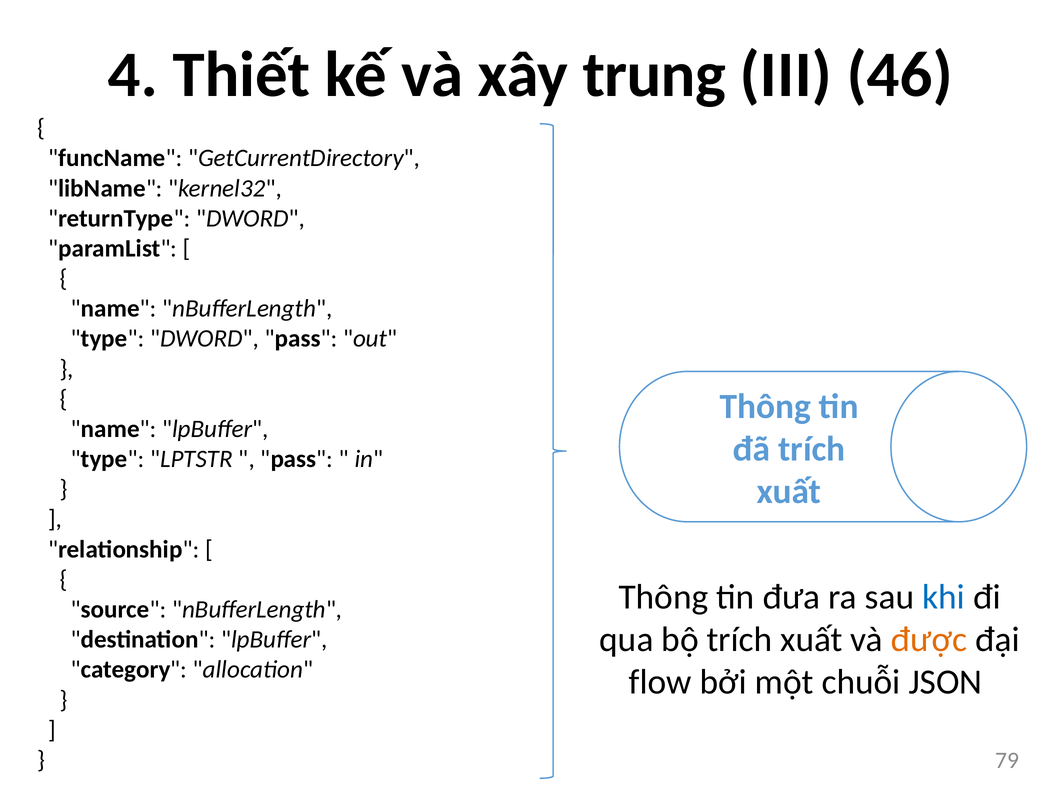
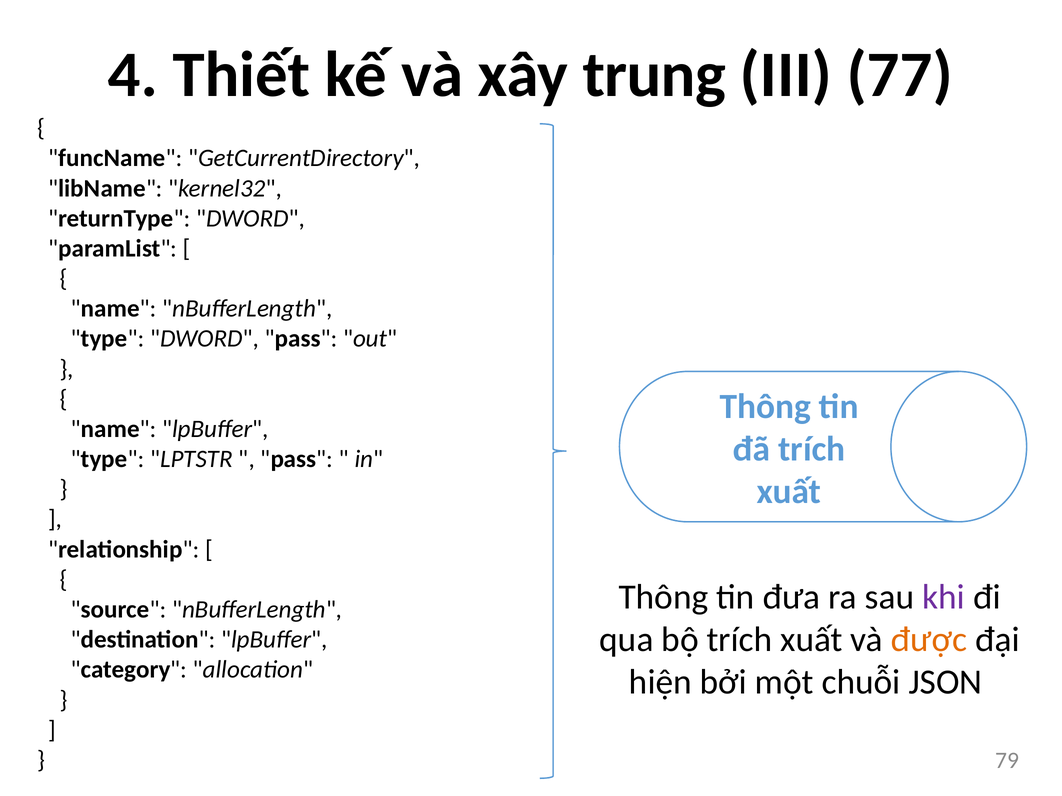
46: 46 -> 77
khi colour: blue -> purple
flow: flow -> hiện
